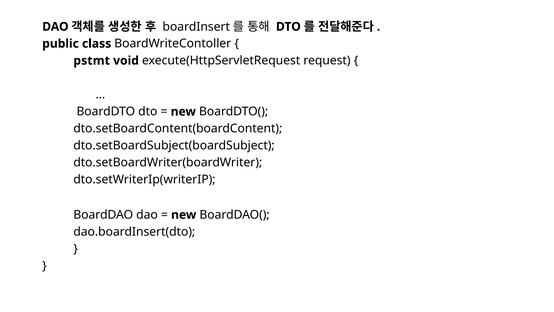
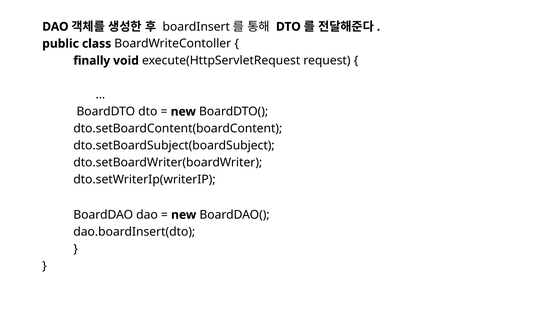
pstmt: pstmt -> finally
